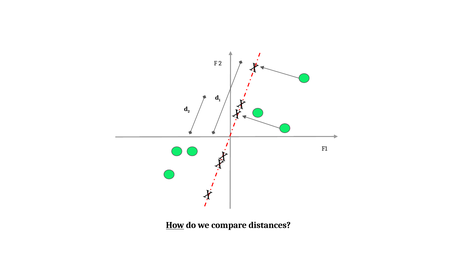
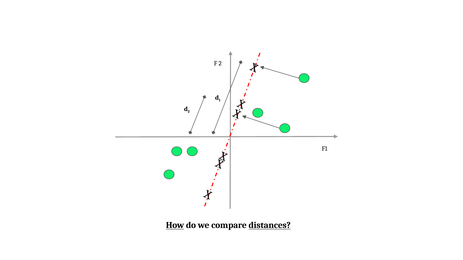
distances underline: none -> present
